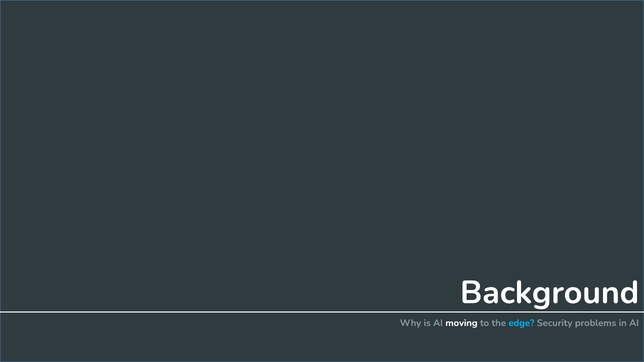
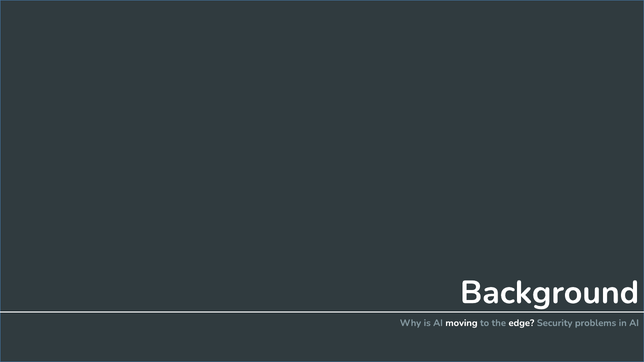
edge colour: light blue -> white
